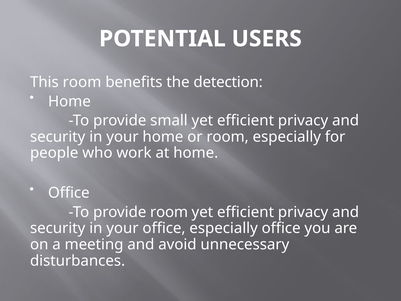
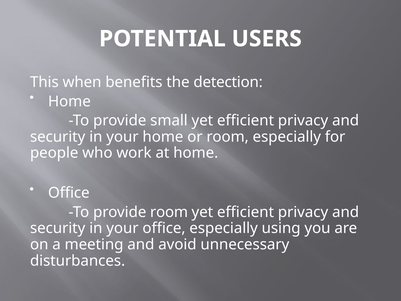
This room: room -> when
especially office: office -> using
